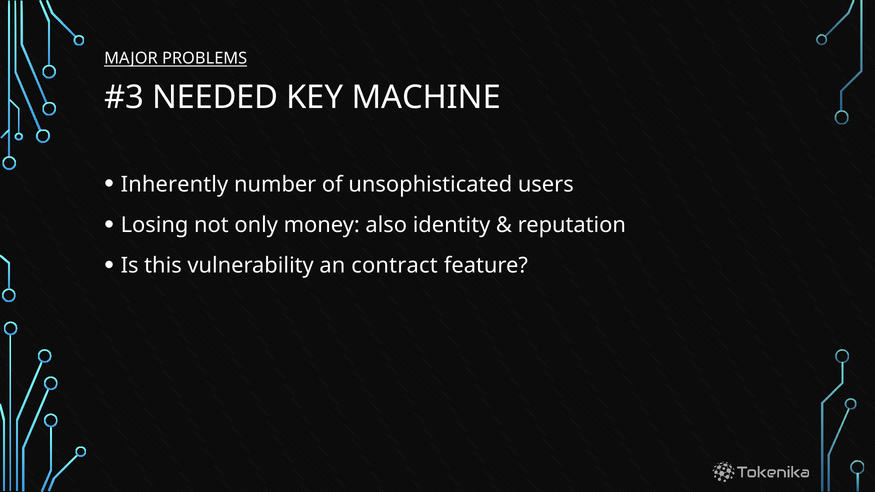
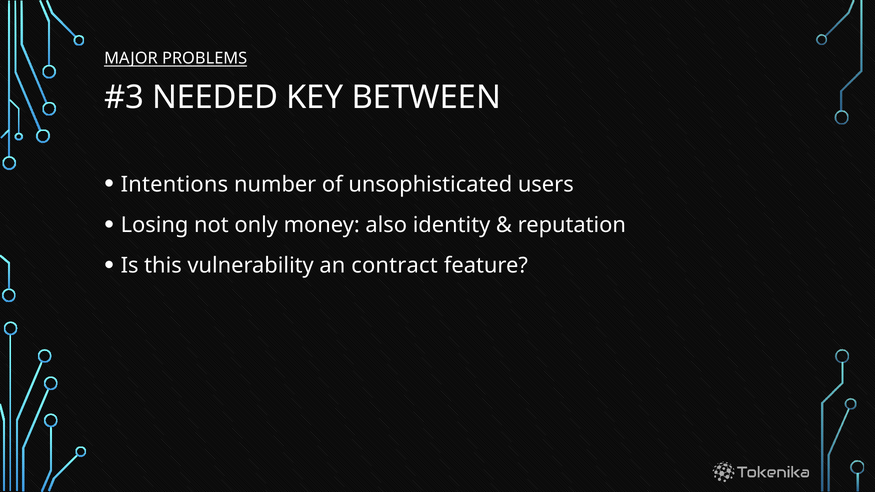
MACHINE: MACHINE -> BETWEEN
Inherently: Inherently -> Intentions
